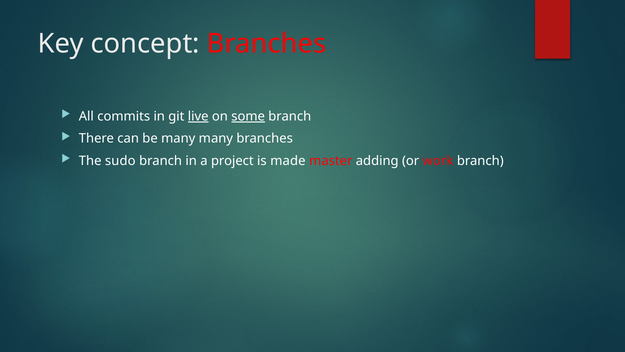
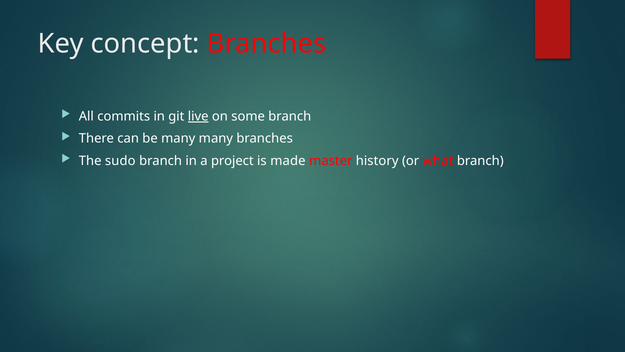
some underline: present -> none
adding: adding -> history
work: work -> what
